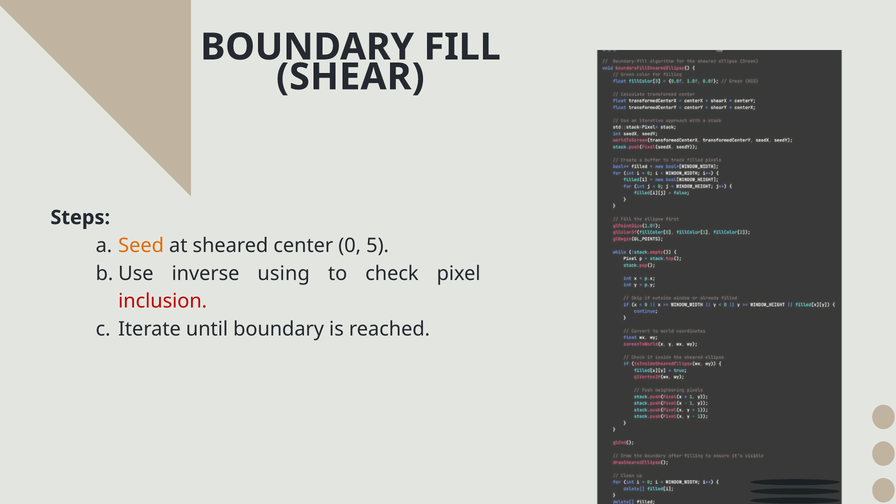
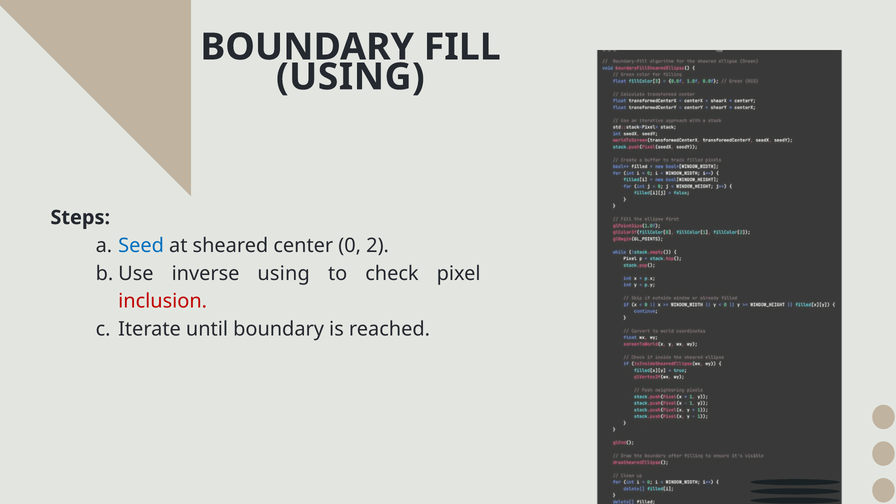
SHEAR at (350, 77): SHEAR -> USING
Seed colour: orange -> blue
5: 5 -> 2
